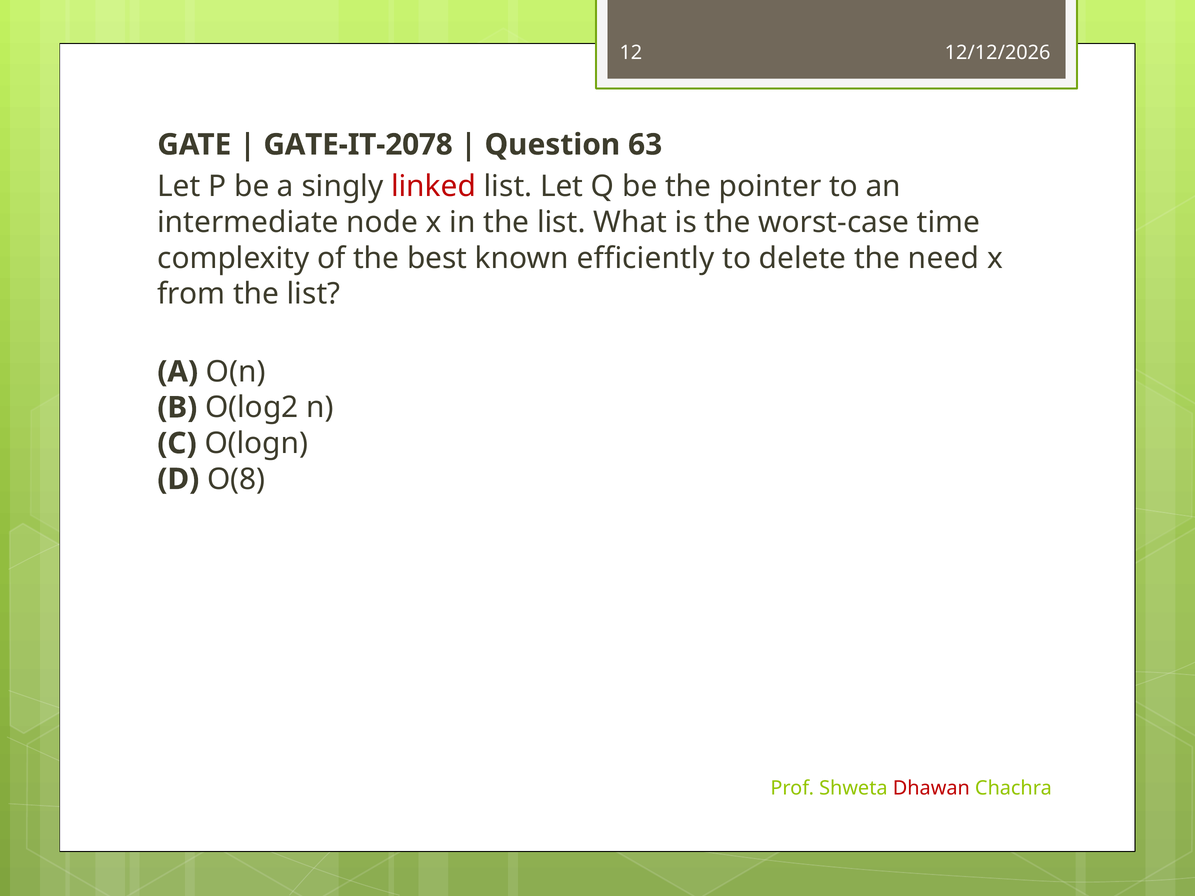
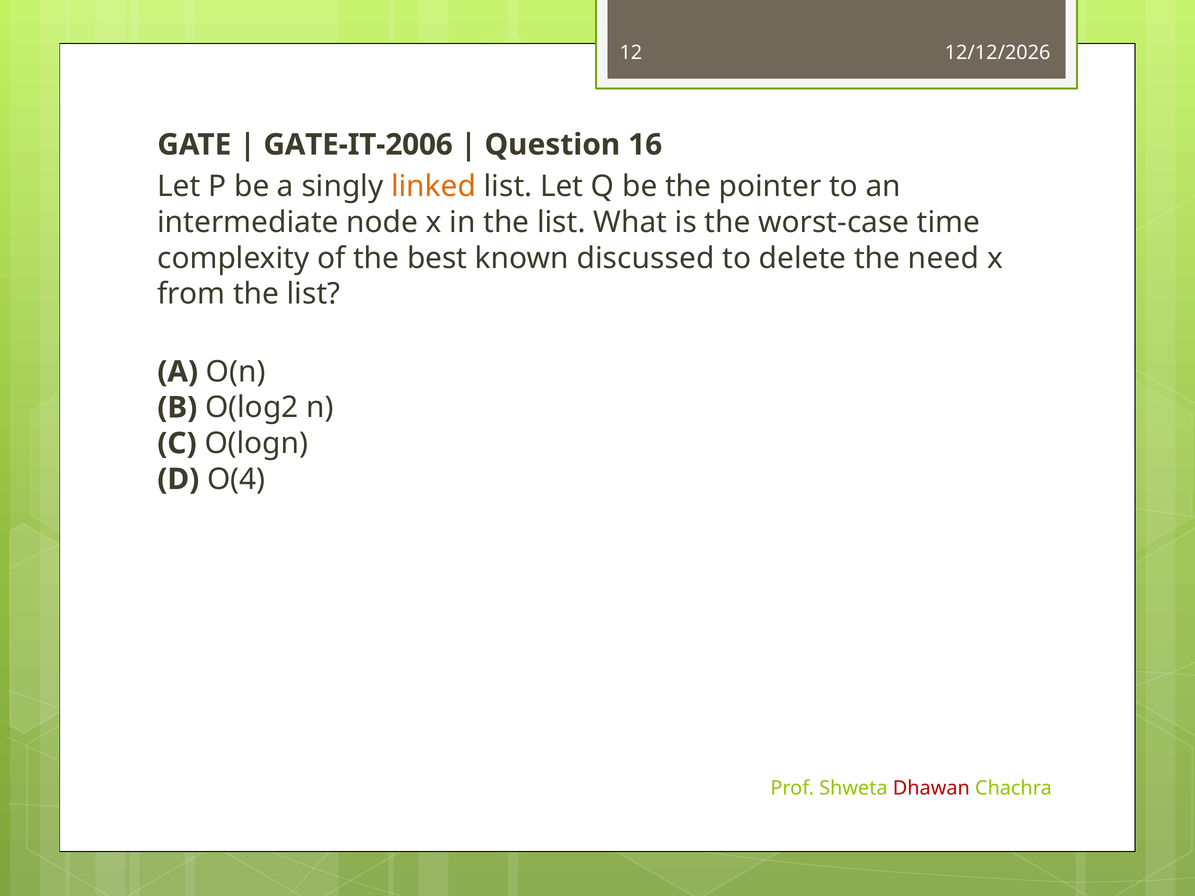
GATE-IT-2078: GATE-IT-2078 -> GATE-IT-2006
63: 63 -> 16
linked colour: red -> orange
efficiently: efficiently -> discussed
O(8: O(8 -> O(4
